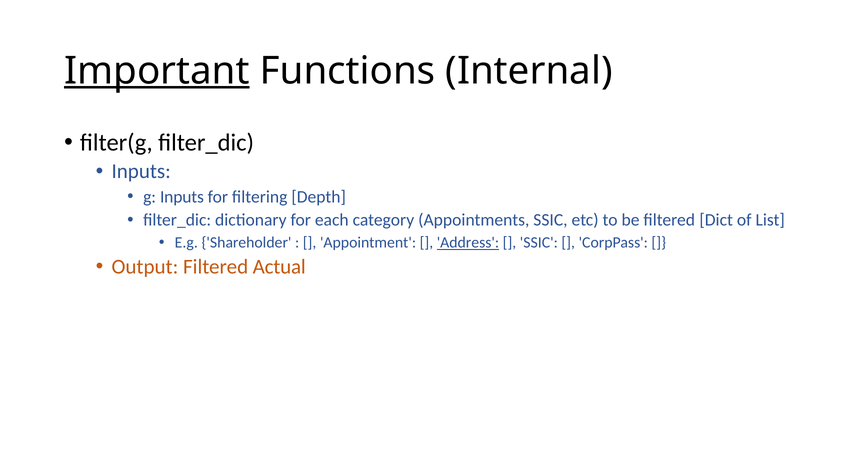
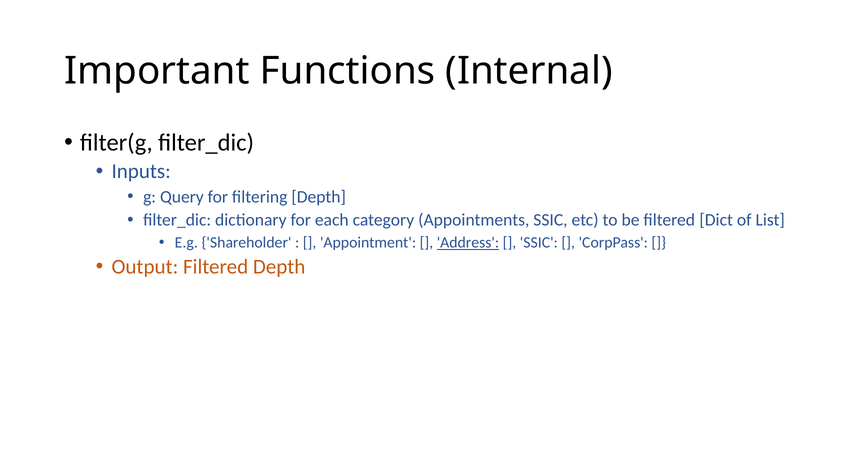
Important underline: present -> none
g Inputs: Inputs -> Query
Filtered Actual: Actual -> Depth
